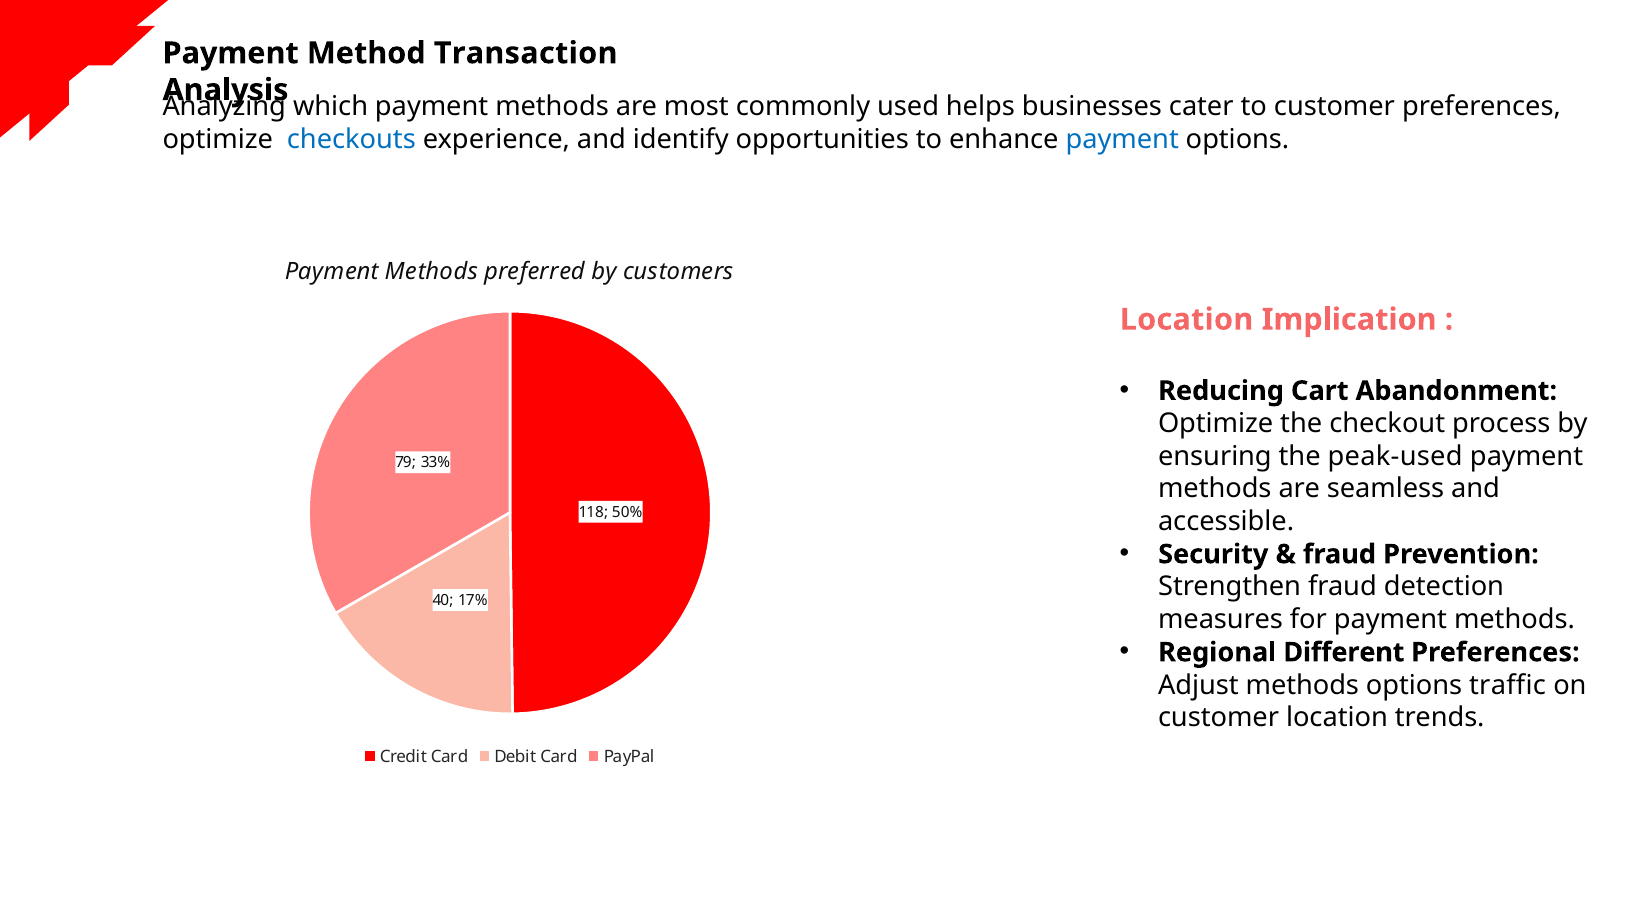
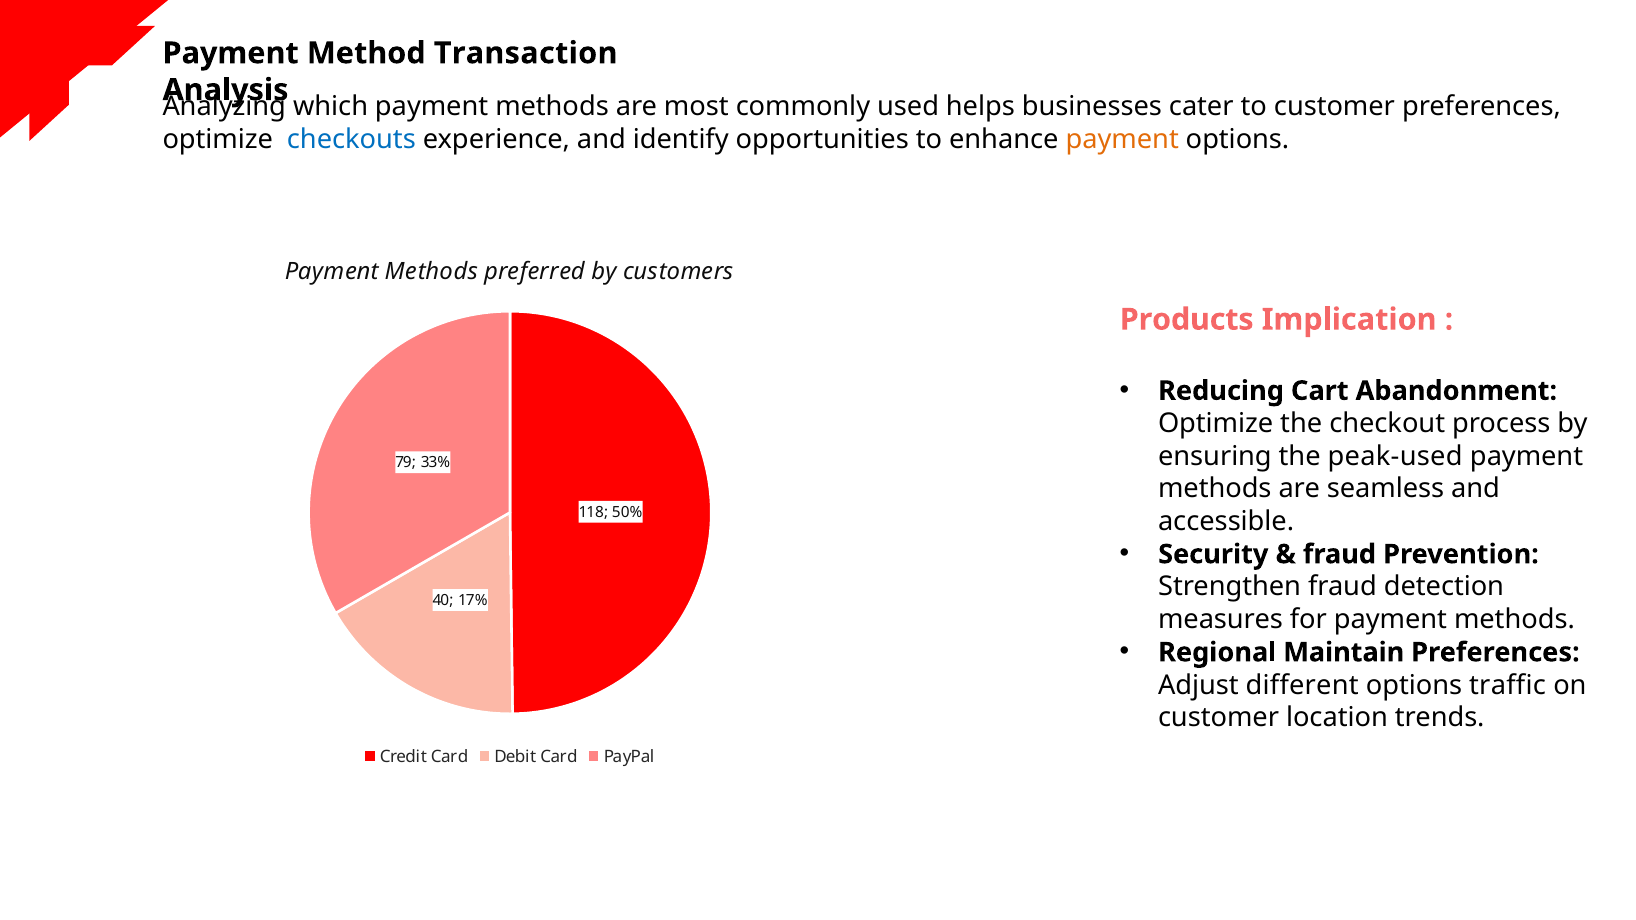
payment at (1122, 139) colour: blue -> orange
Location at (1187, 320): Location -> Products
Different: Different -> Maintain
Adjust methods: methods -> different
